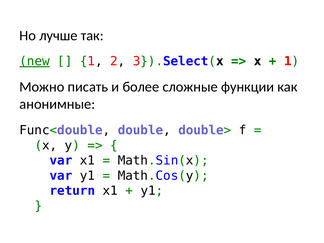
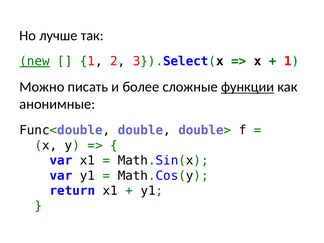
функции underline: none -> present
